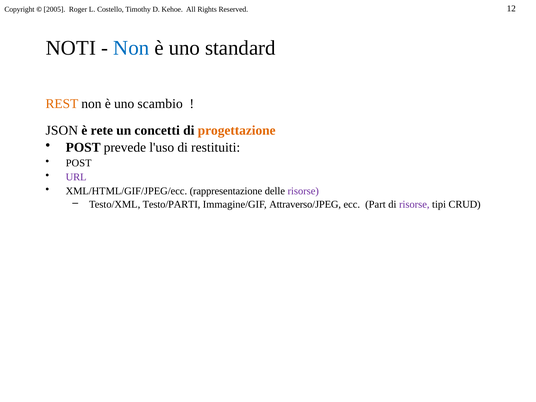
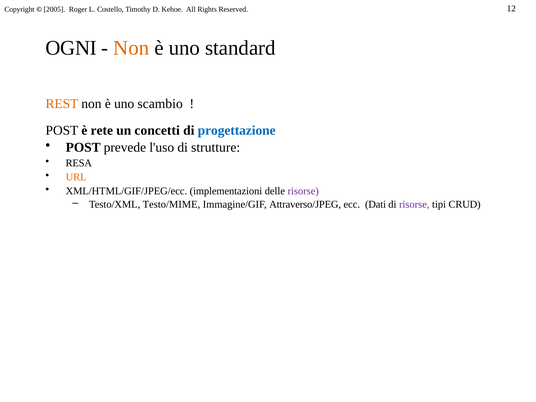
NOTI: NOTI -> OGNI
Non at (131, 48) colour: blue -> orange
JSON at (62, 131): JSON -> POST
progettazione colour: orange -> blue
restituiti: restituiti -> strutture
POST at (79, 163): POST -> RESA
URL colour: purple -> orange
rappresentazione: rappresentazione -> implementazioni
Testo/PARTI: Testo/PARTI -> Testo/MIME
Part: Part -> Dati
